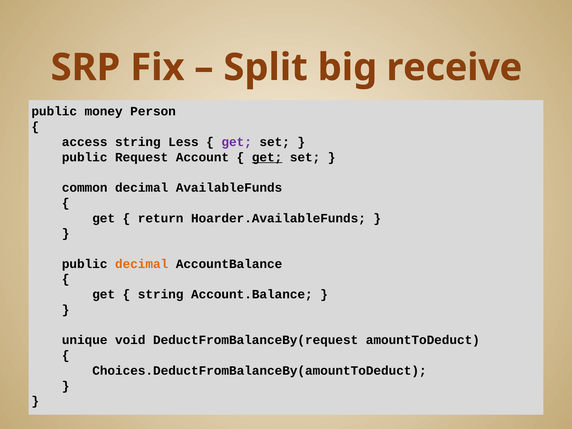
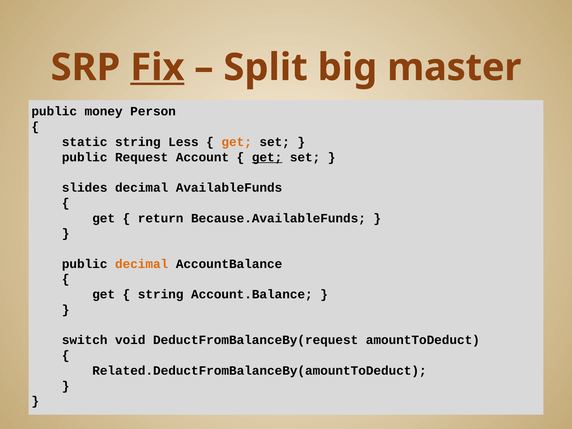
Fix underline: none -> present
receive: receive -> master
access: access -> static
get at (237, 142) colour: purple -> orange
common: common -> slides
Hoarder.AvailableFunds: Hoarder.AvailableFunds -> Because.AvailableFunds
unique: unique -> switch
Choices.DeductFromBalanceBy(amountToDeduct: Choices.DeductFromBalanceBy(amountToDeduct -> Related.DeductFromBalanceBy(amountToDeduct
